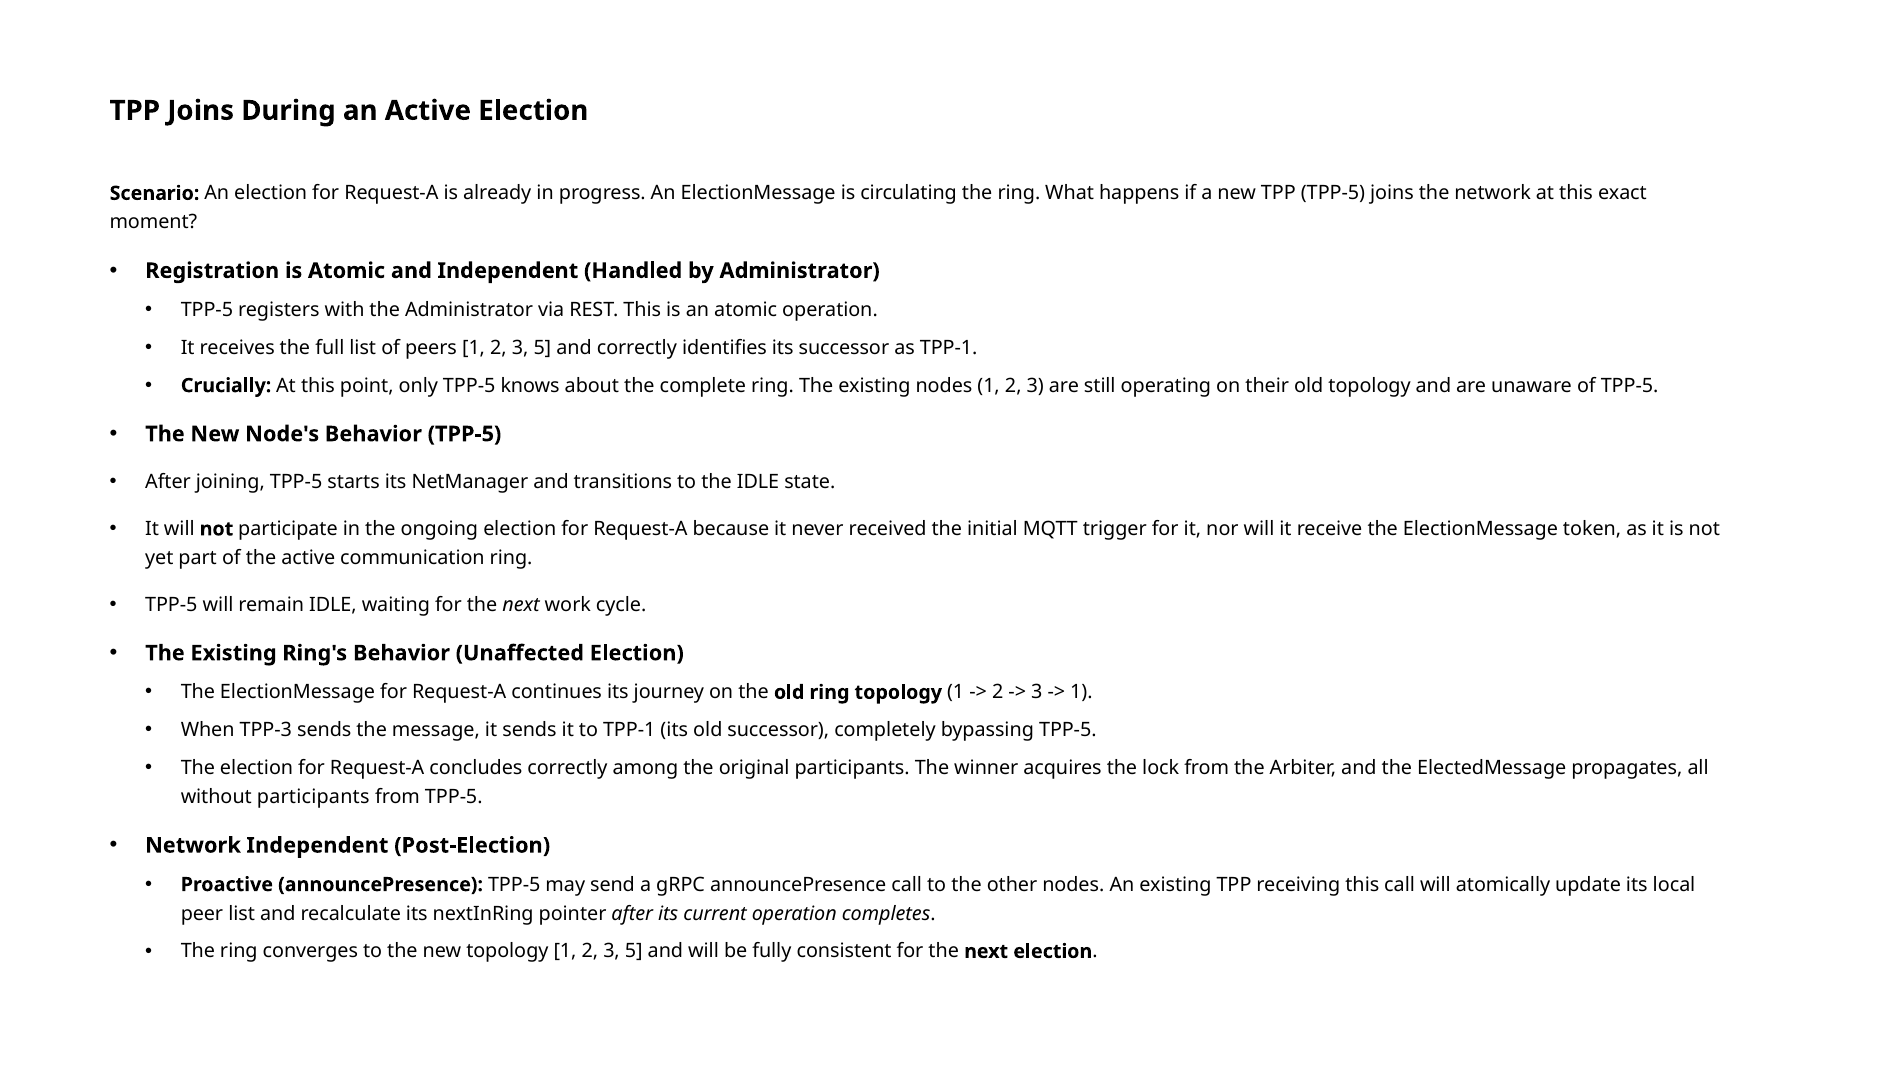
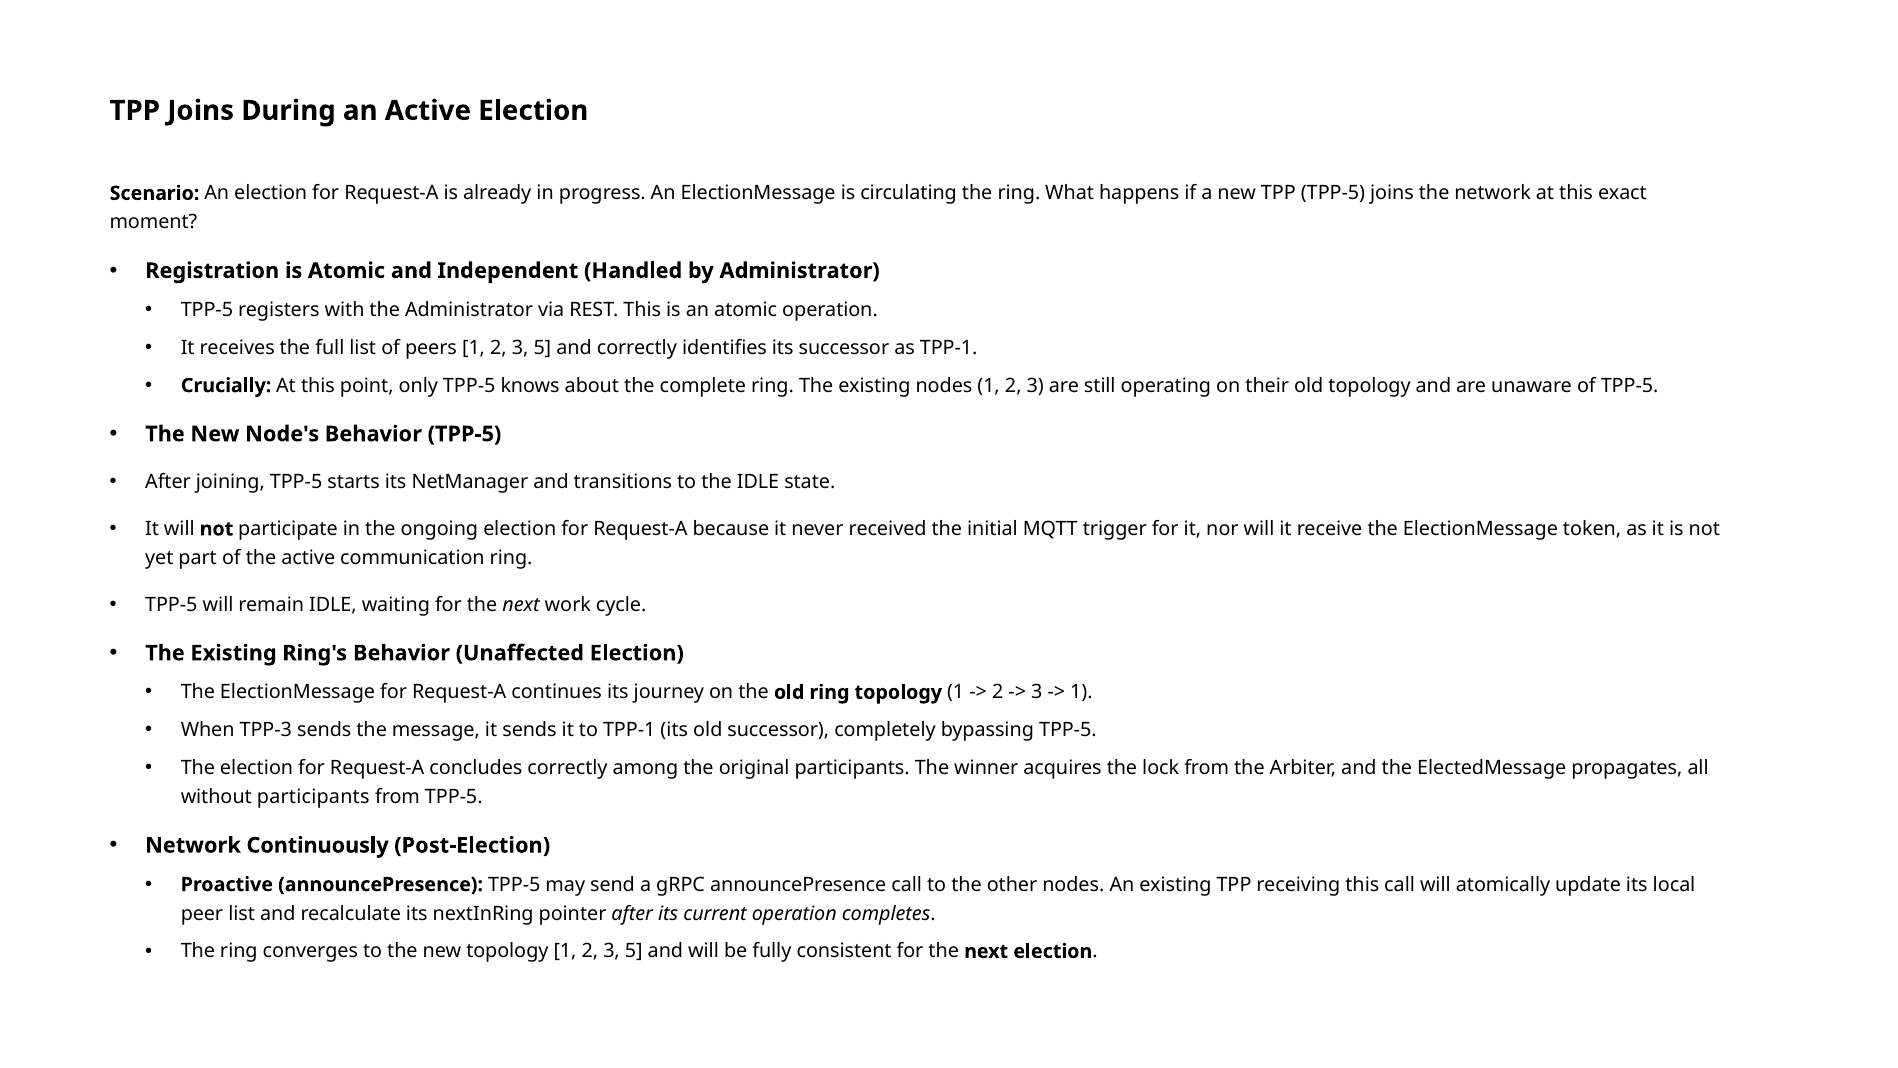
Network Independent: Independent -> Continuously
